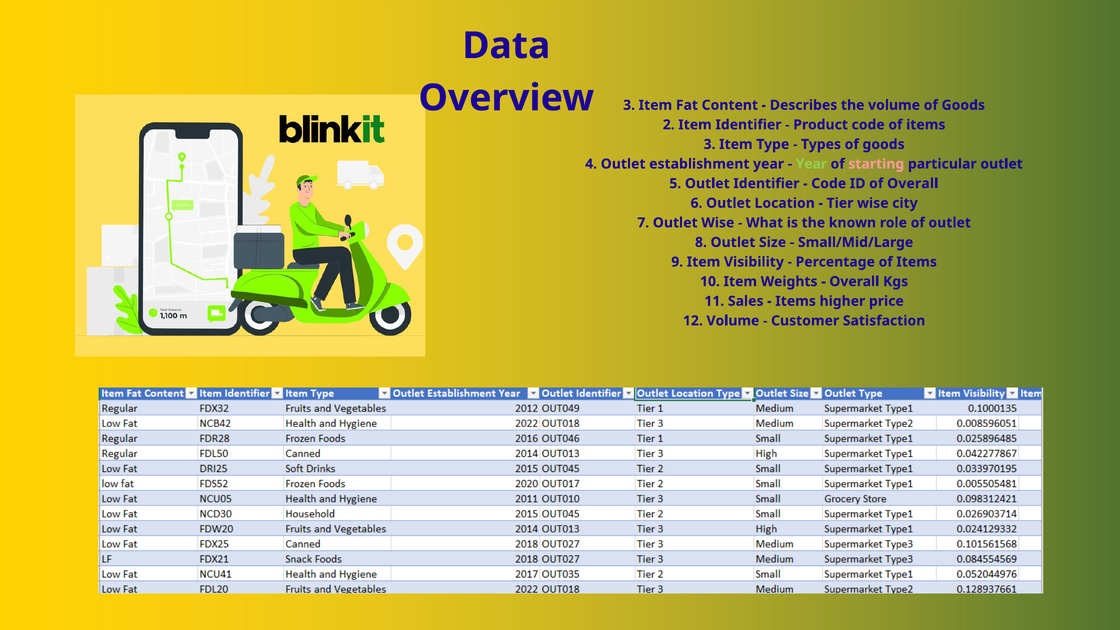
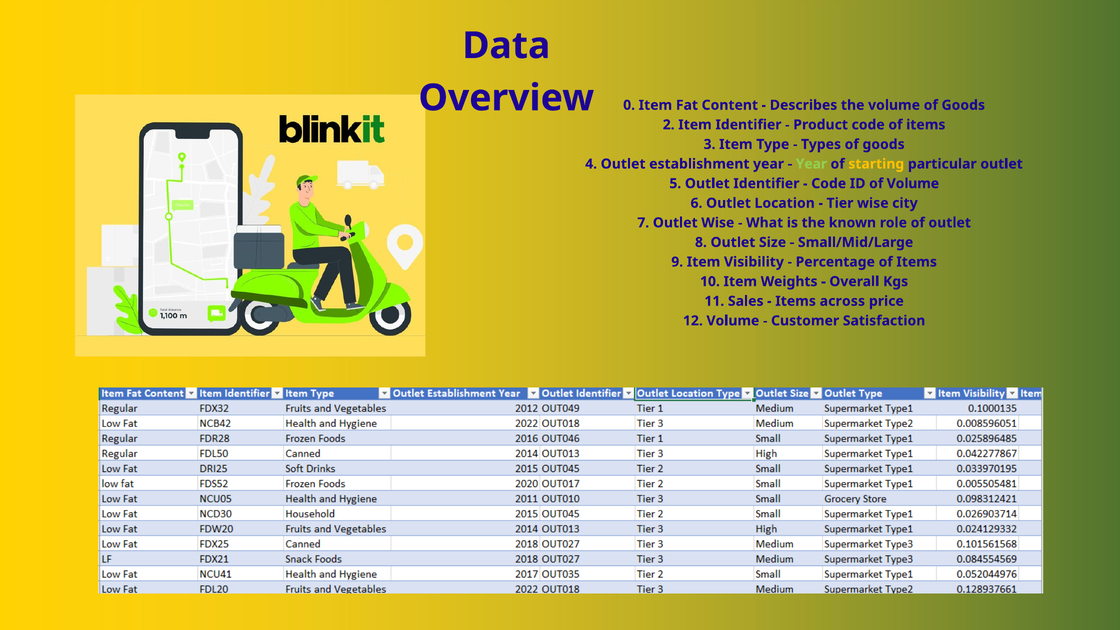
Overview 3: 3 -> 0
starting colour: pink -> yellow
of Overall: Overall -> Volume
higher: higher -> across
